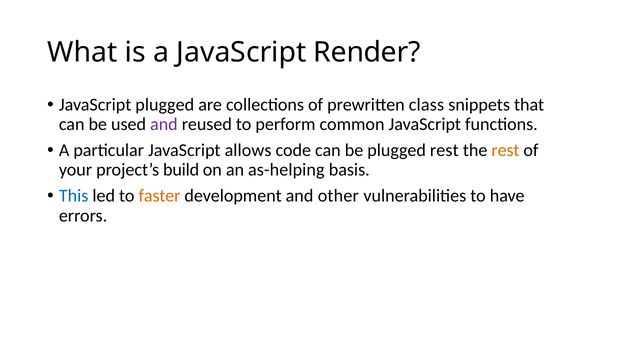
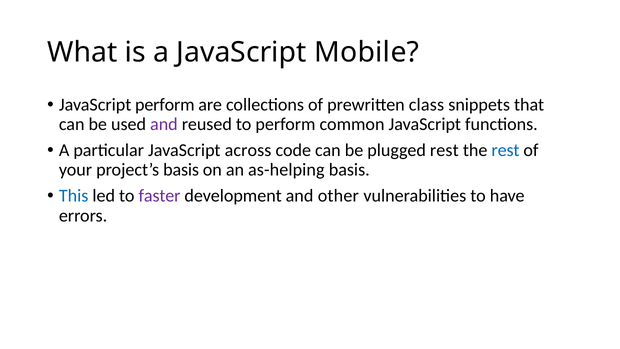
Render: Render -> Mobile
JavaScript plugged: plugged -> perform
allows: allows -> across
rest at (505, 150) colour: orange -> blue
project’s build: build -> basis
faster colour: orange -> purple
